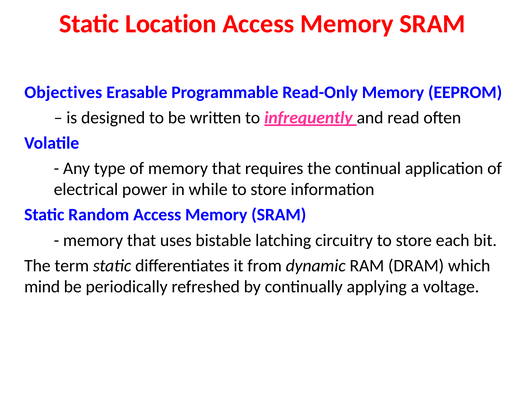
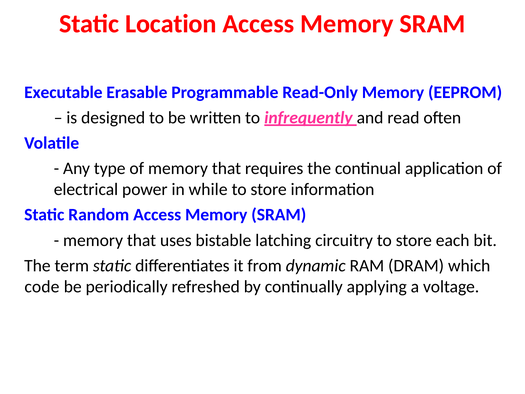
Objectives: Objectives -> Executable
mind: mind -> code
